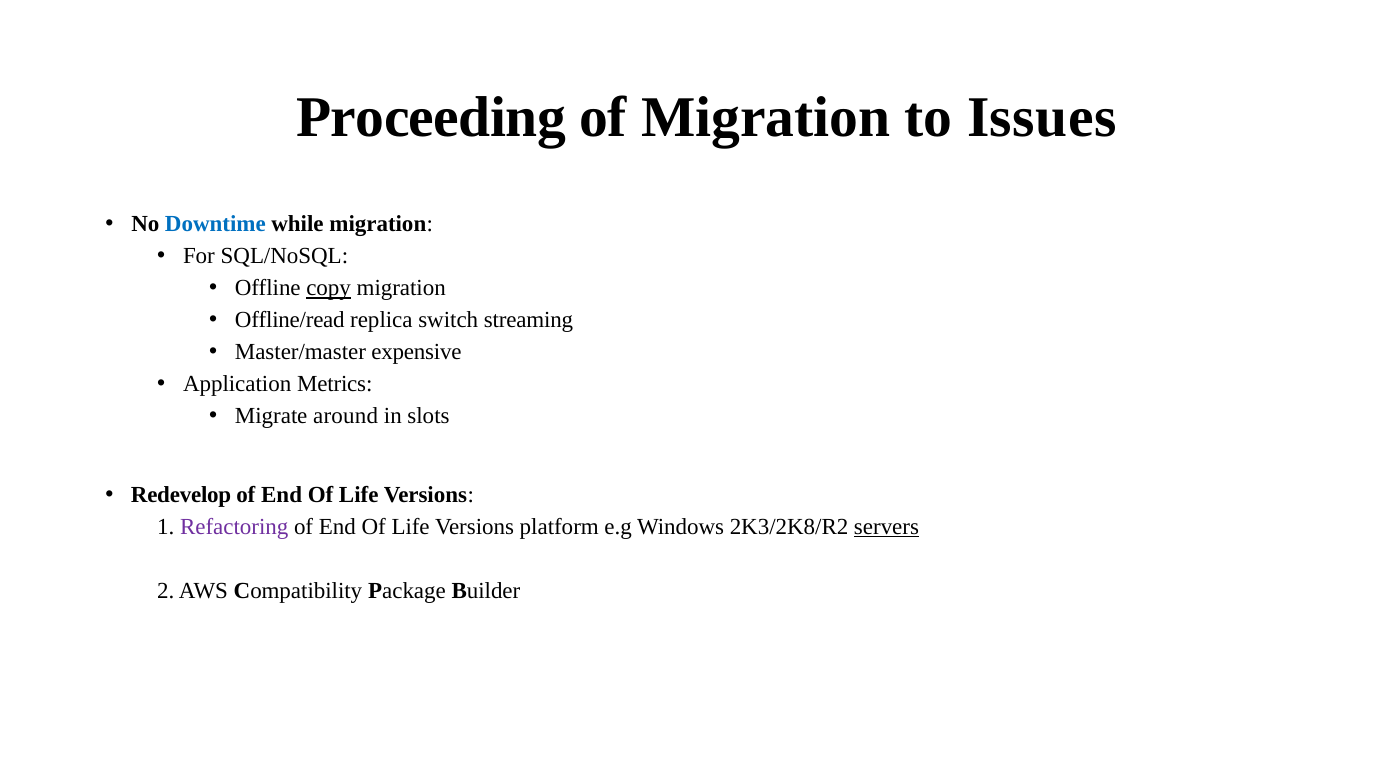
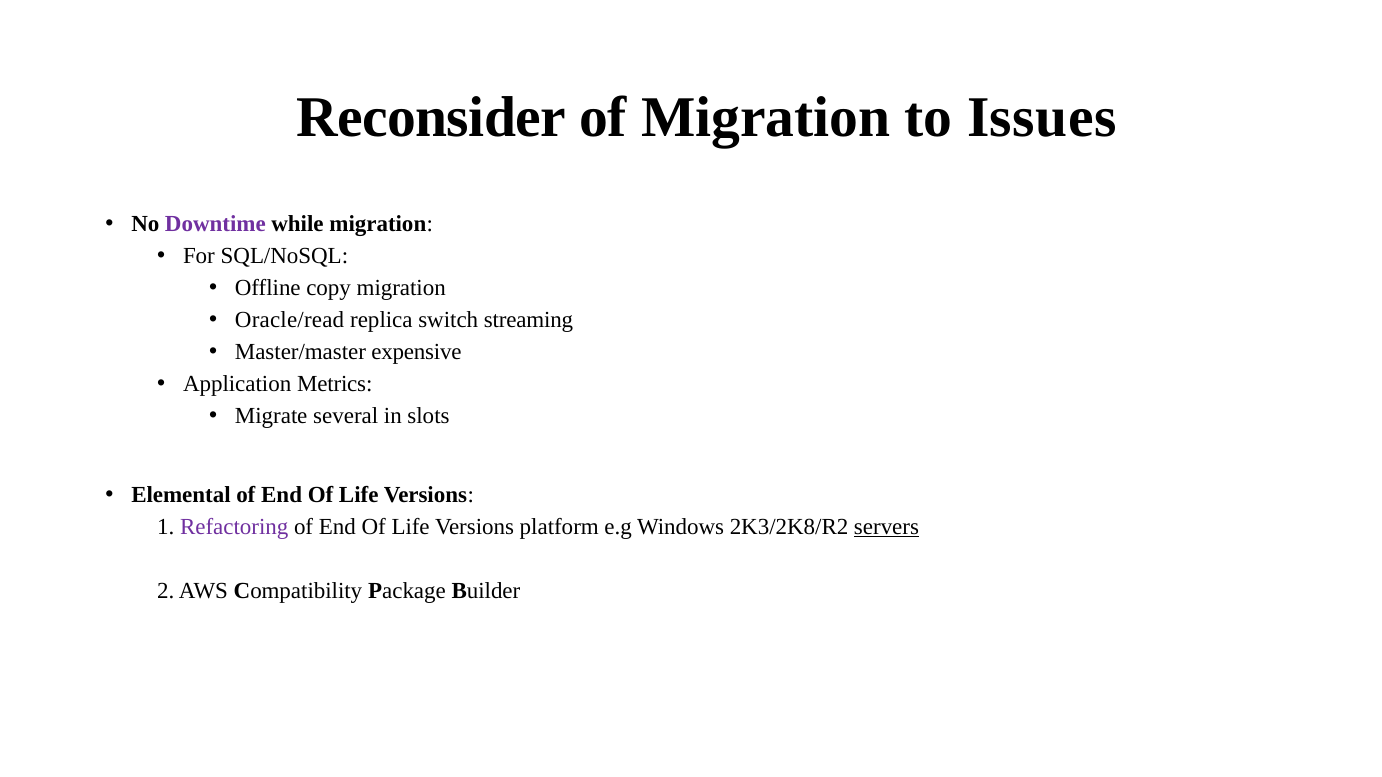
Proceeding: Proceeding -> Reconsider
Downtime colour: blue -> purple
copy underline: present -> none
Offline/read: Offline/read -> Oracle/read
around: around -> several
Redevelop: Redevelop -> Elemental
